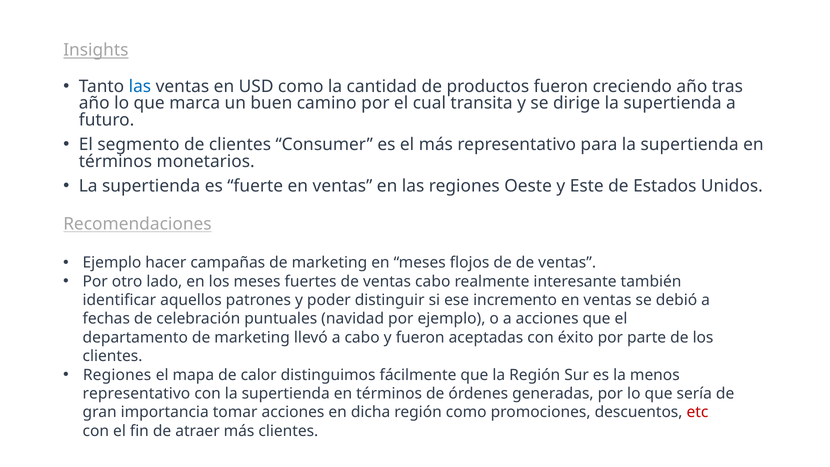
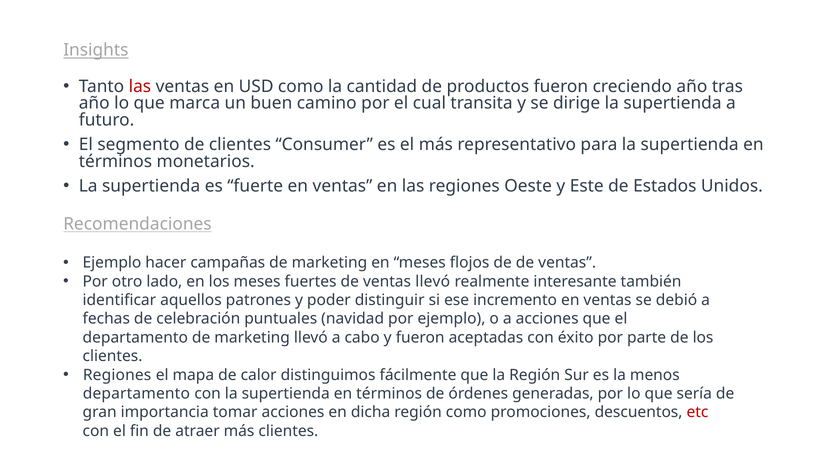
las at (140, 86) colour: blue -> red
ventas cabo: cabo -> llevó
representativo at (136, 393): representativo -> departamento
